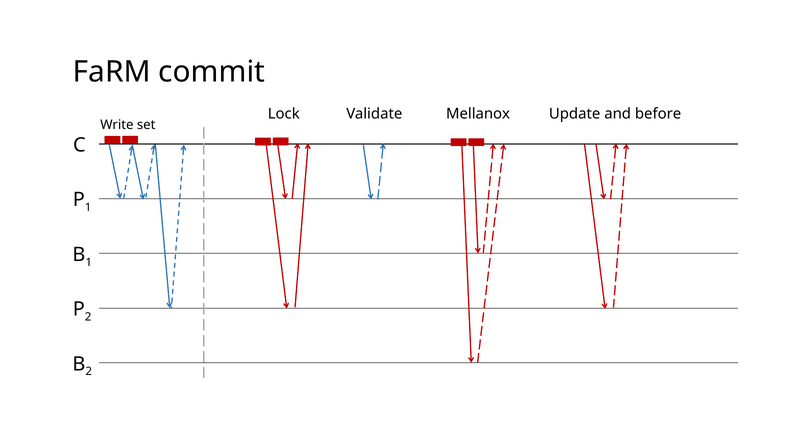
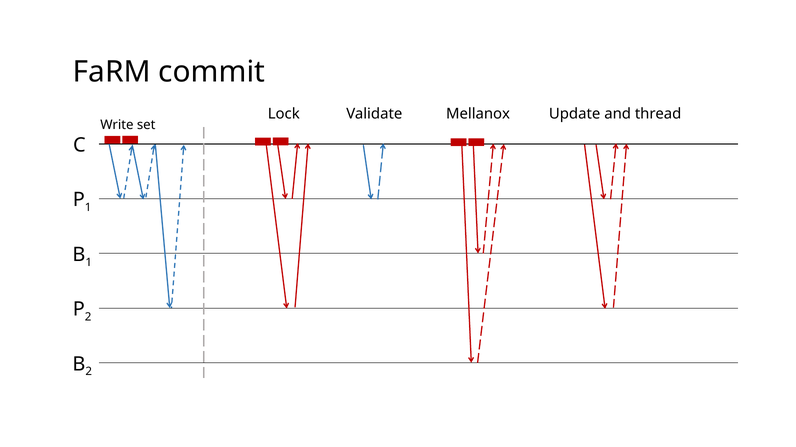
before: before -> thread
